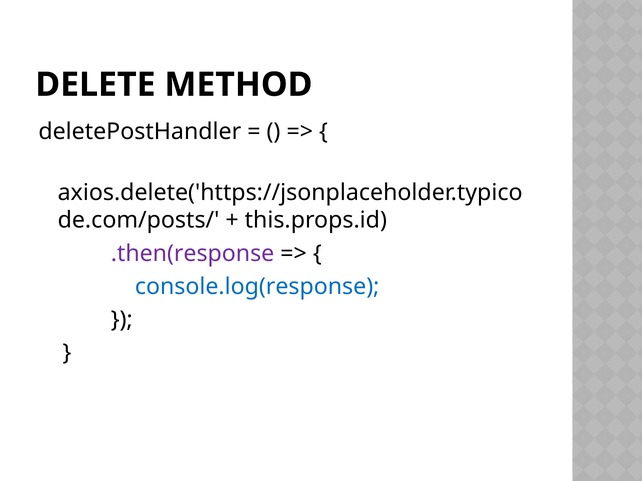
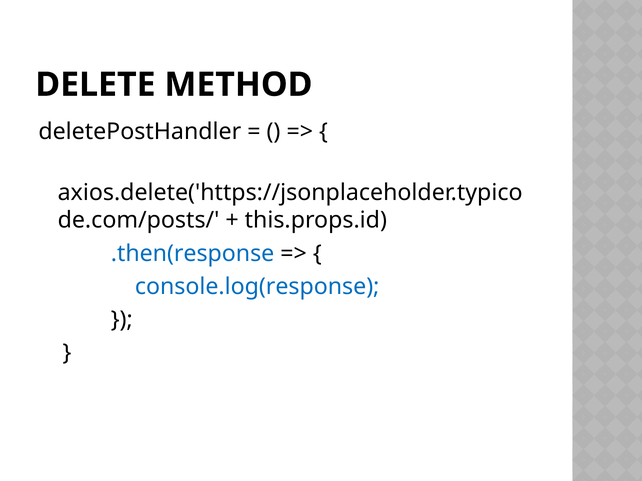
.then(response colour: purple -> blue
